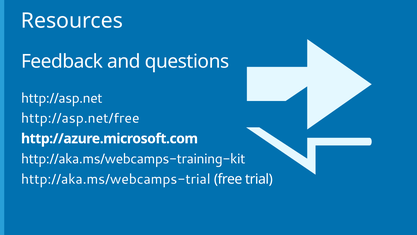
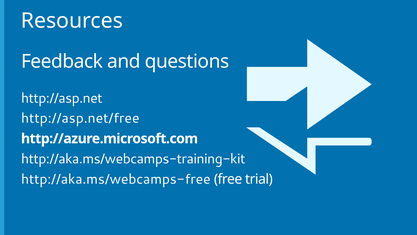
http://aka.ms/webcamps-trial: http://aka.ms/webcamps-trial -> http://aka.ms/webcamps-free
